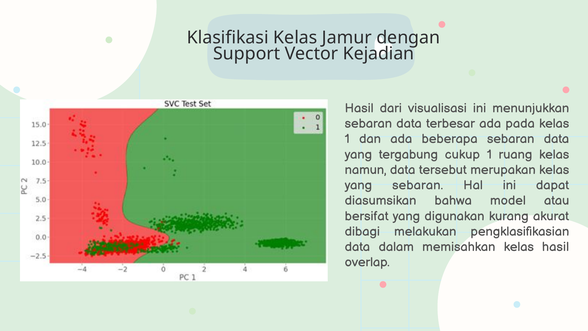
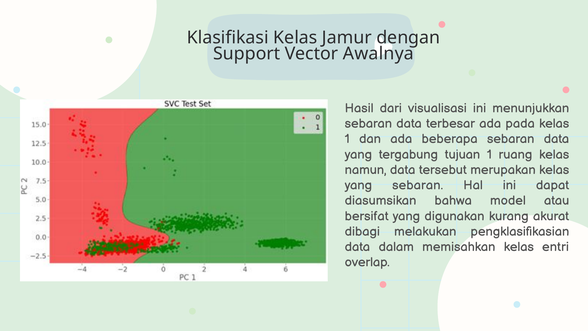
Kejadian: Kejadian -> Awalnya
cukup: cukup -> tujuan
kelas hasil: hasil -> entri
